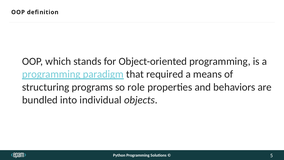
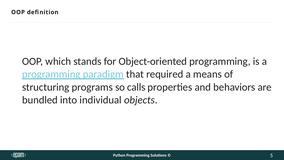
role: role -> calls
